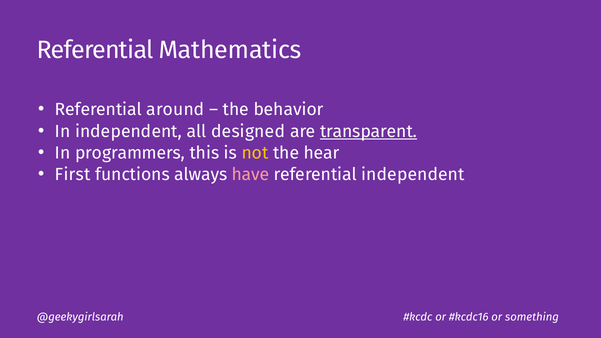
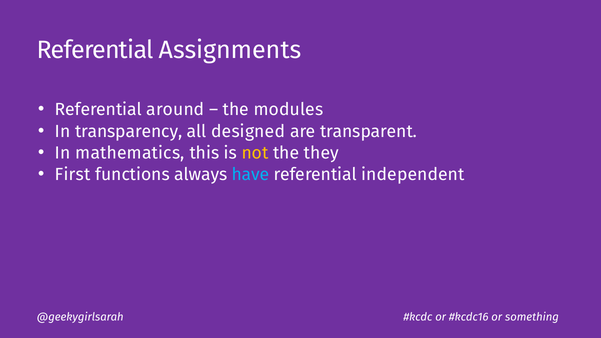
Mathematics: Mathematics -> Assignments
behavior: behavior -> modules
In independent: independent -> transparency
transparent underline: present -> none
programmers: programmers -> mathematics
hear: hear -> they
have colour: pink -> light blue
